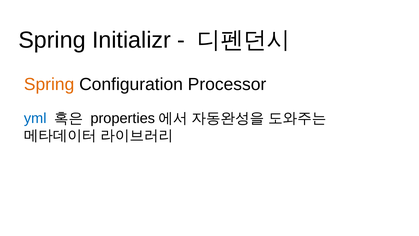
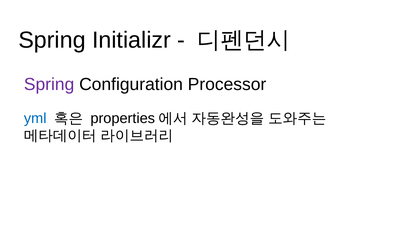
Spring at (49, 84) colour: orange -> purple
